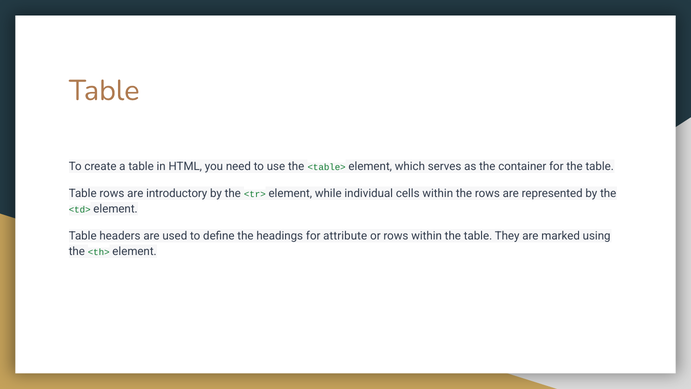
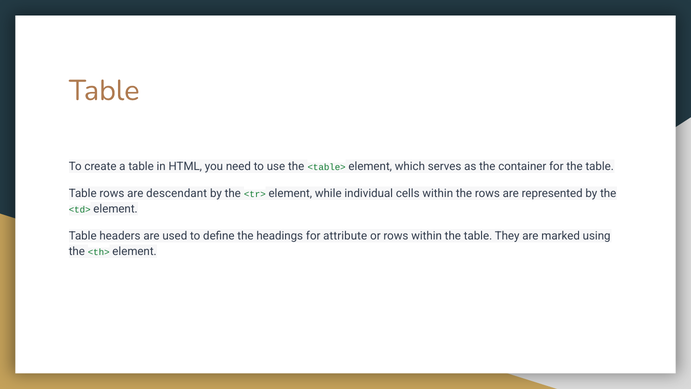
introductory: introductory -> descendant
